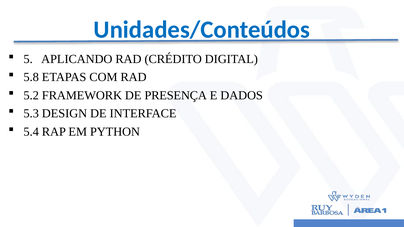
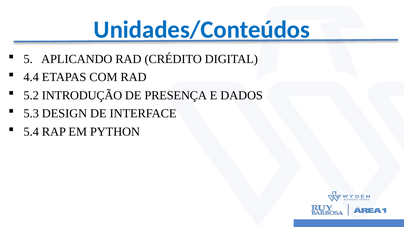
5.8: 5.8 -> 4.4
FRAMEWORK: FRAMEWORK -> INTRODUÇÃO
